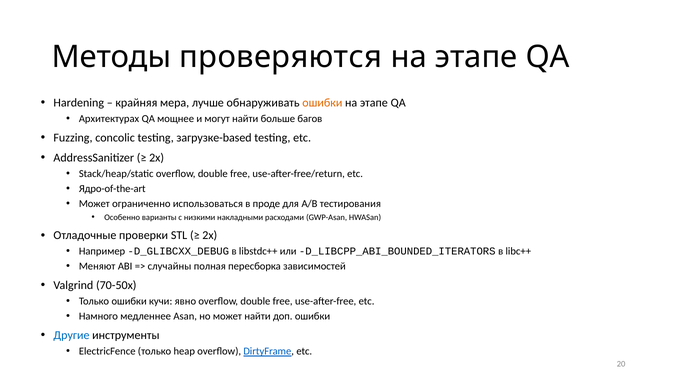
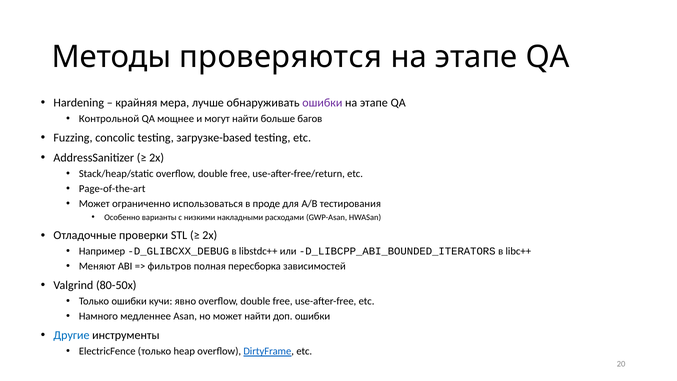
ошибки at (322, 103) colour: orange -> purple
Архитектурах: Архитектурах -> Контрольной
Ядро-of-the-art: Ядро-of-the-art -> Page-of-the-art
случайны: случайны -> фильтров
70-50x: 70-50x -> 80-50x
